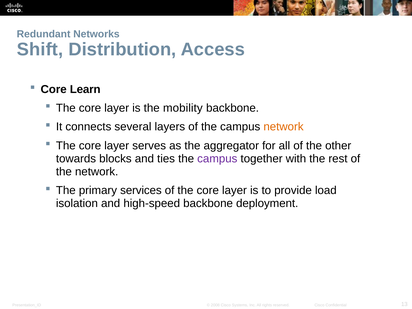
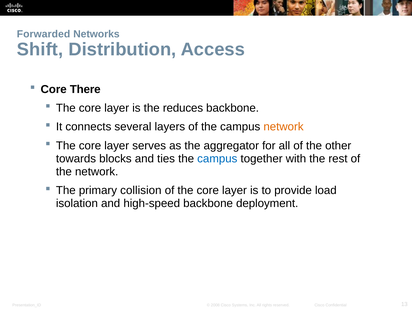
Redundant: Redundant -> Forwarded
Learn: Learn -> There
mobility: mobility -> reduces
campus at (217, 159) colour: purple -> blue
services: services -> collision
